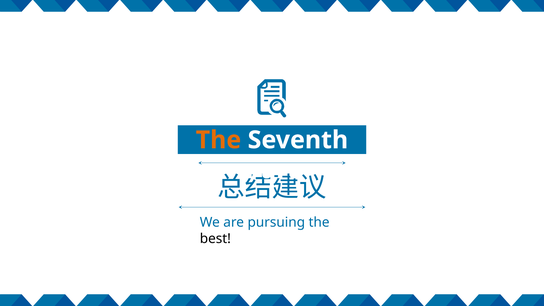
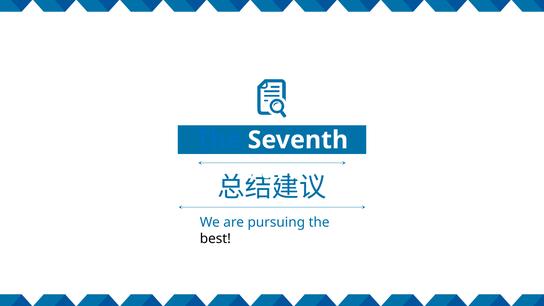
The at (218, 140) colour: orange -> blue
